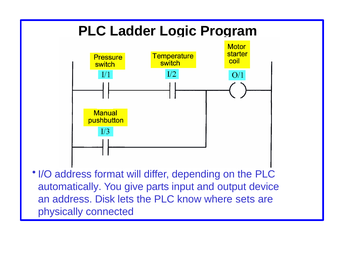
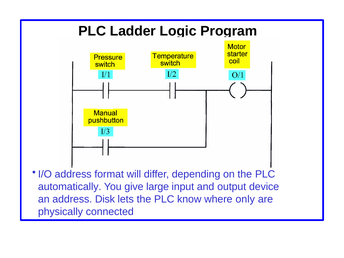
parts: parts -> large
sets: sets -> only
